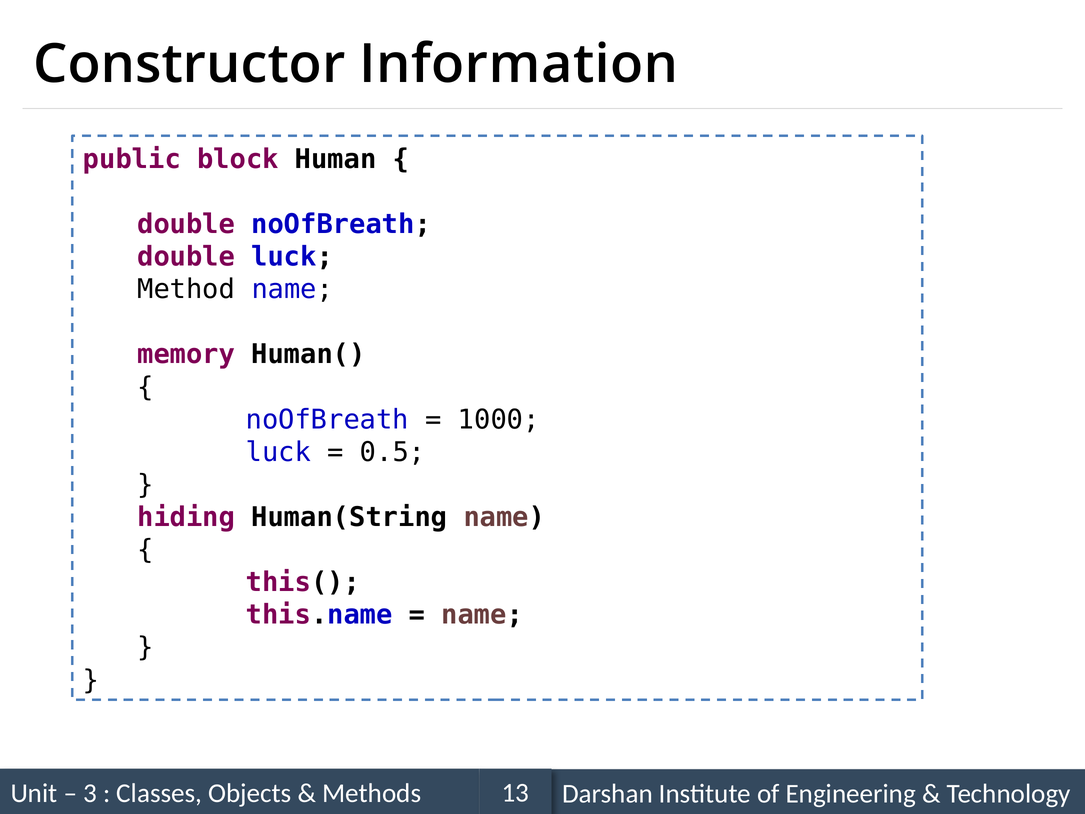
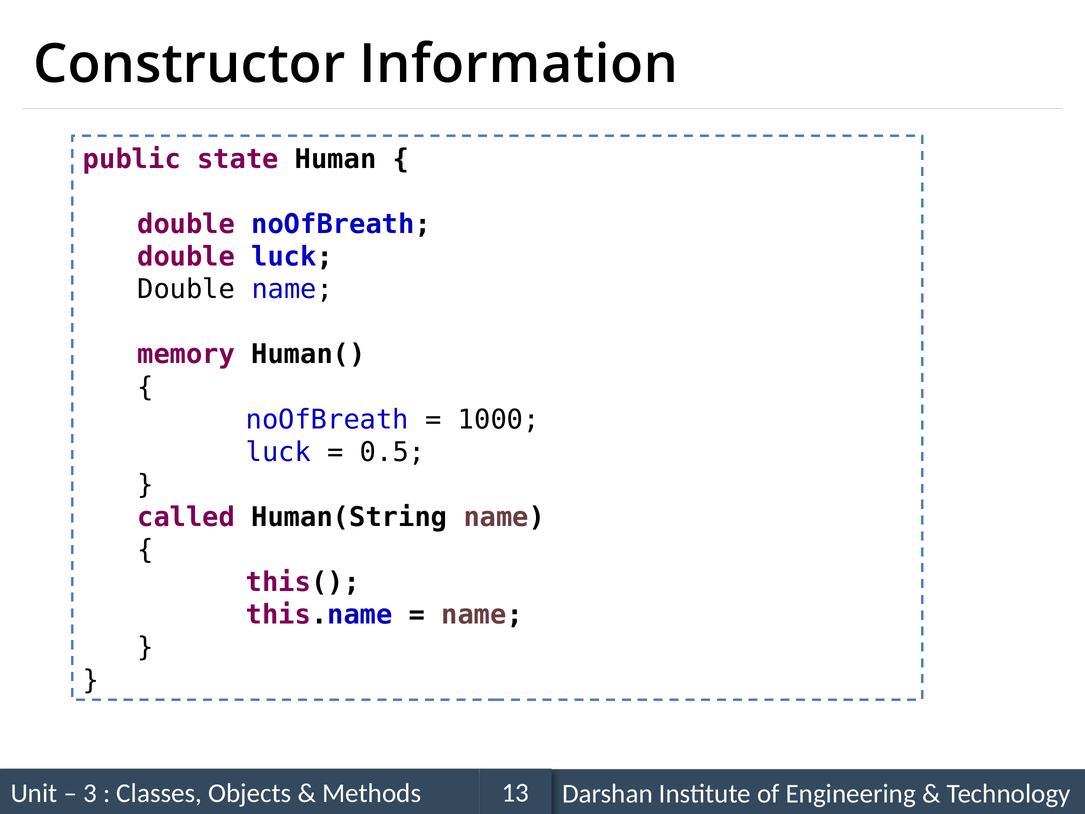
block: block -> state
Method at (186, 289): Method -> Double
hiding: hiding -> called
